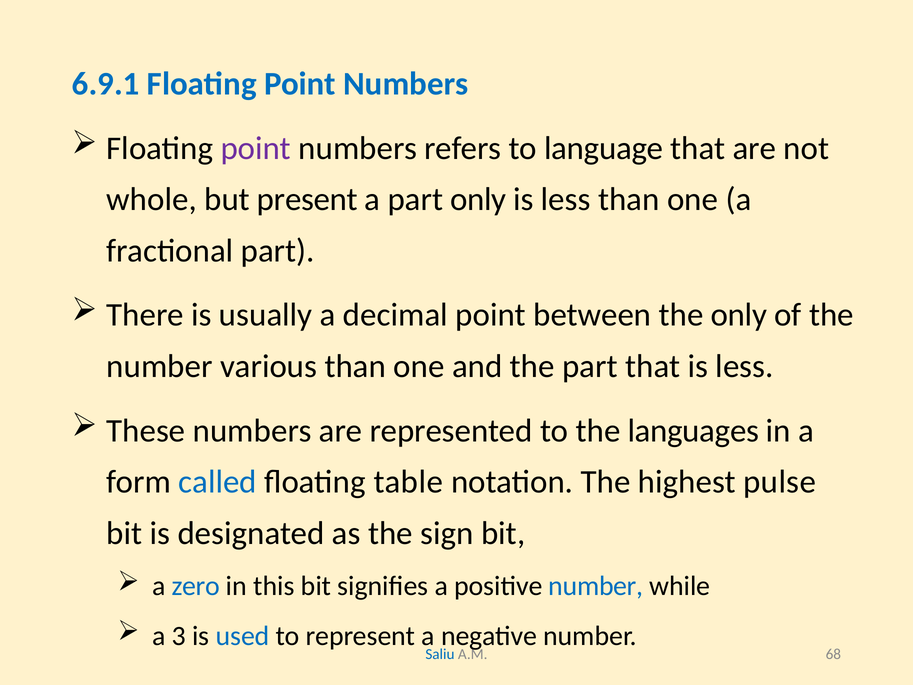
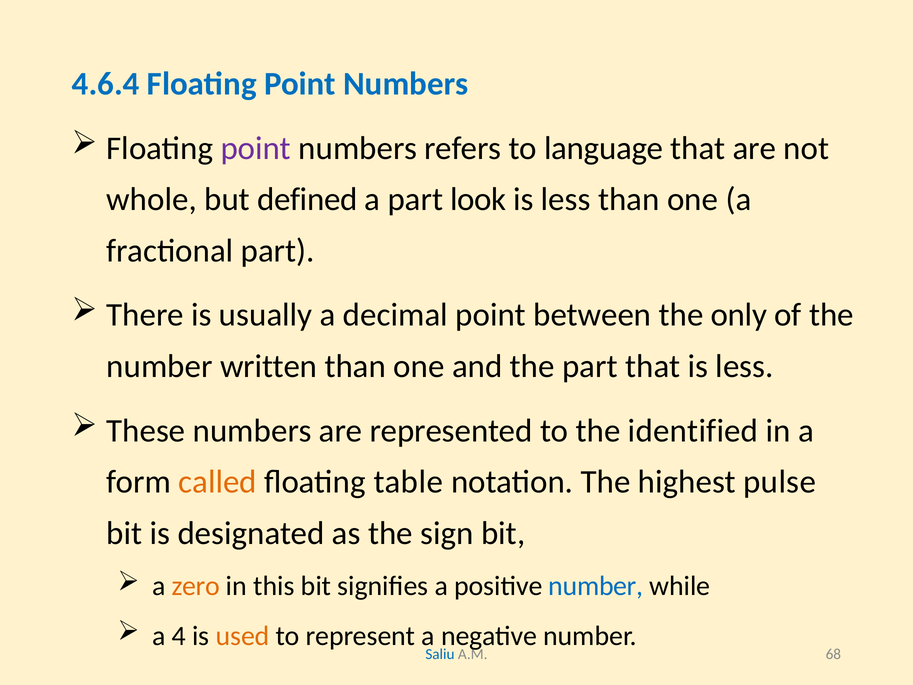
6.9.1: 6.9.1 -> 4.6.4
present: present -> defined
part only: only -> look
various: various -> written
languages: languages -> identified
called colour: blue -> orange
zero colour: blue -> orange
3: 3 -> 4
used colour: blue -> orange
